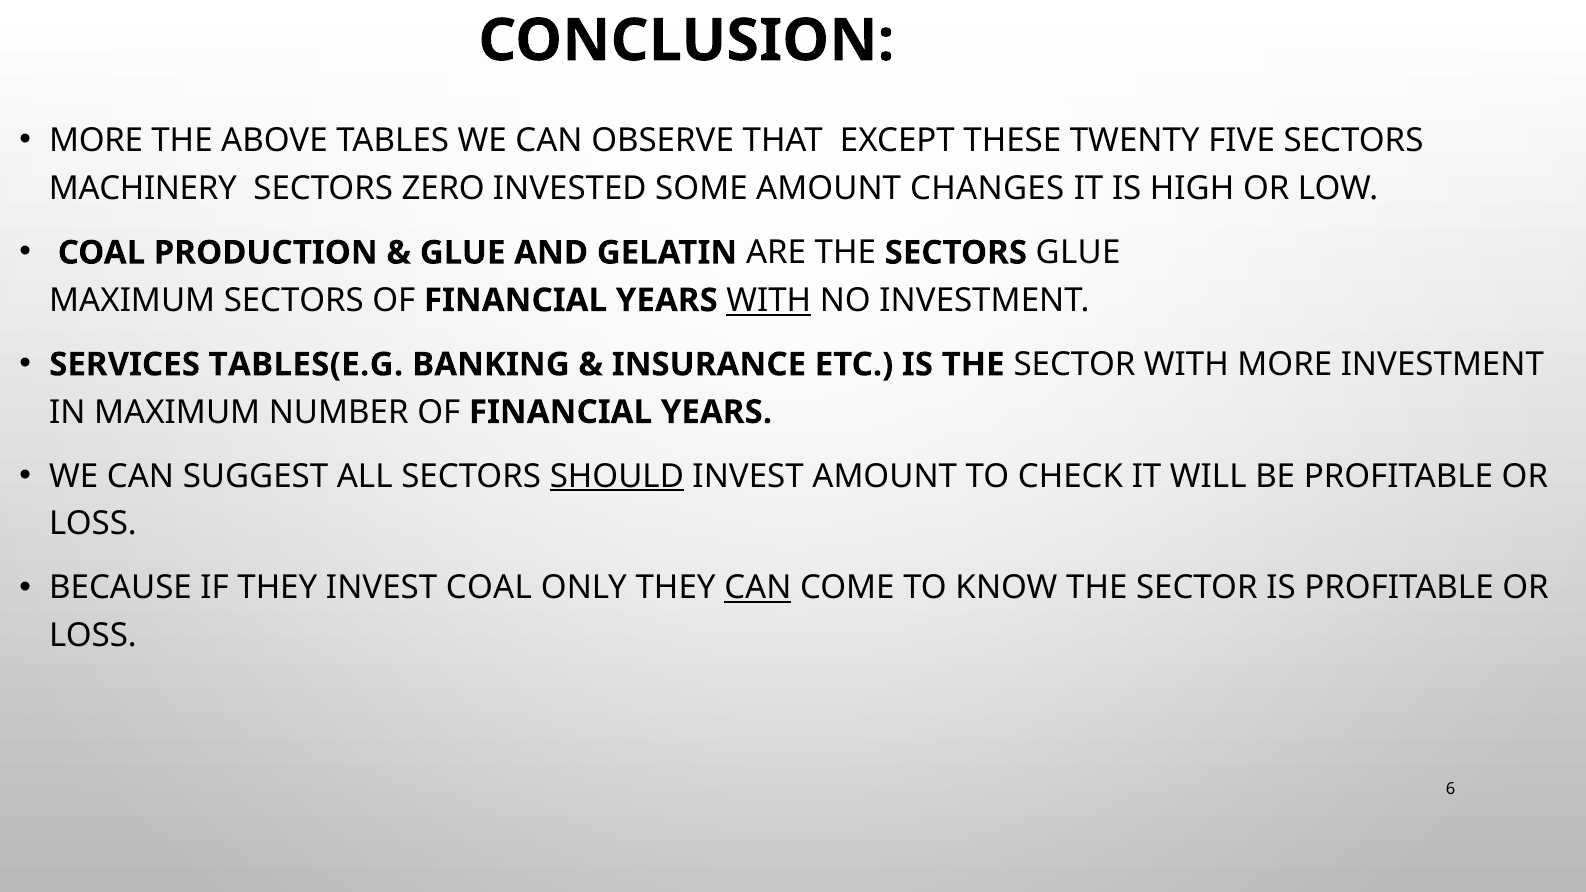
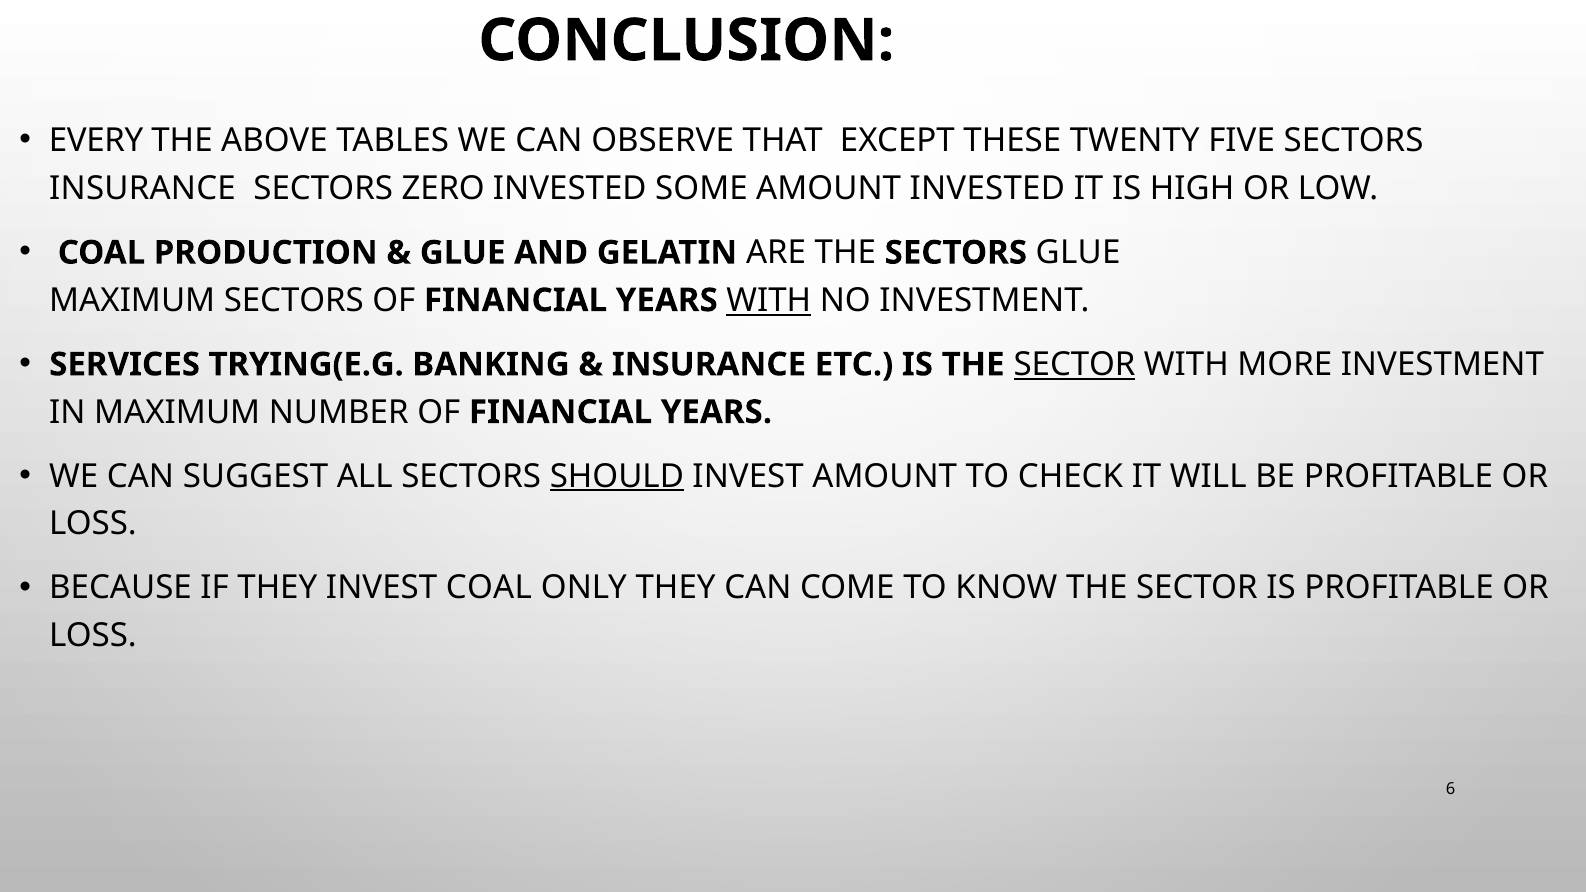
MORE at (96, 141): MORE -> EVERY
MACHINERY at (143, 189): MACHINERY -> INSURANCE
AMOUNT CHANGES: CHANGES -> INVESTED
TABLES(E.G: TABLES(E.G -> TRYING(E.G
SECTOR at (1075, 365) underline: none -> present
CAN at (758, 588) underline: present -> none
